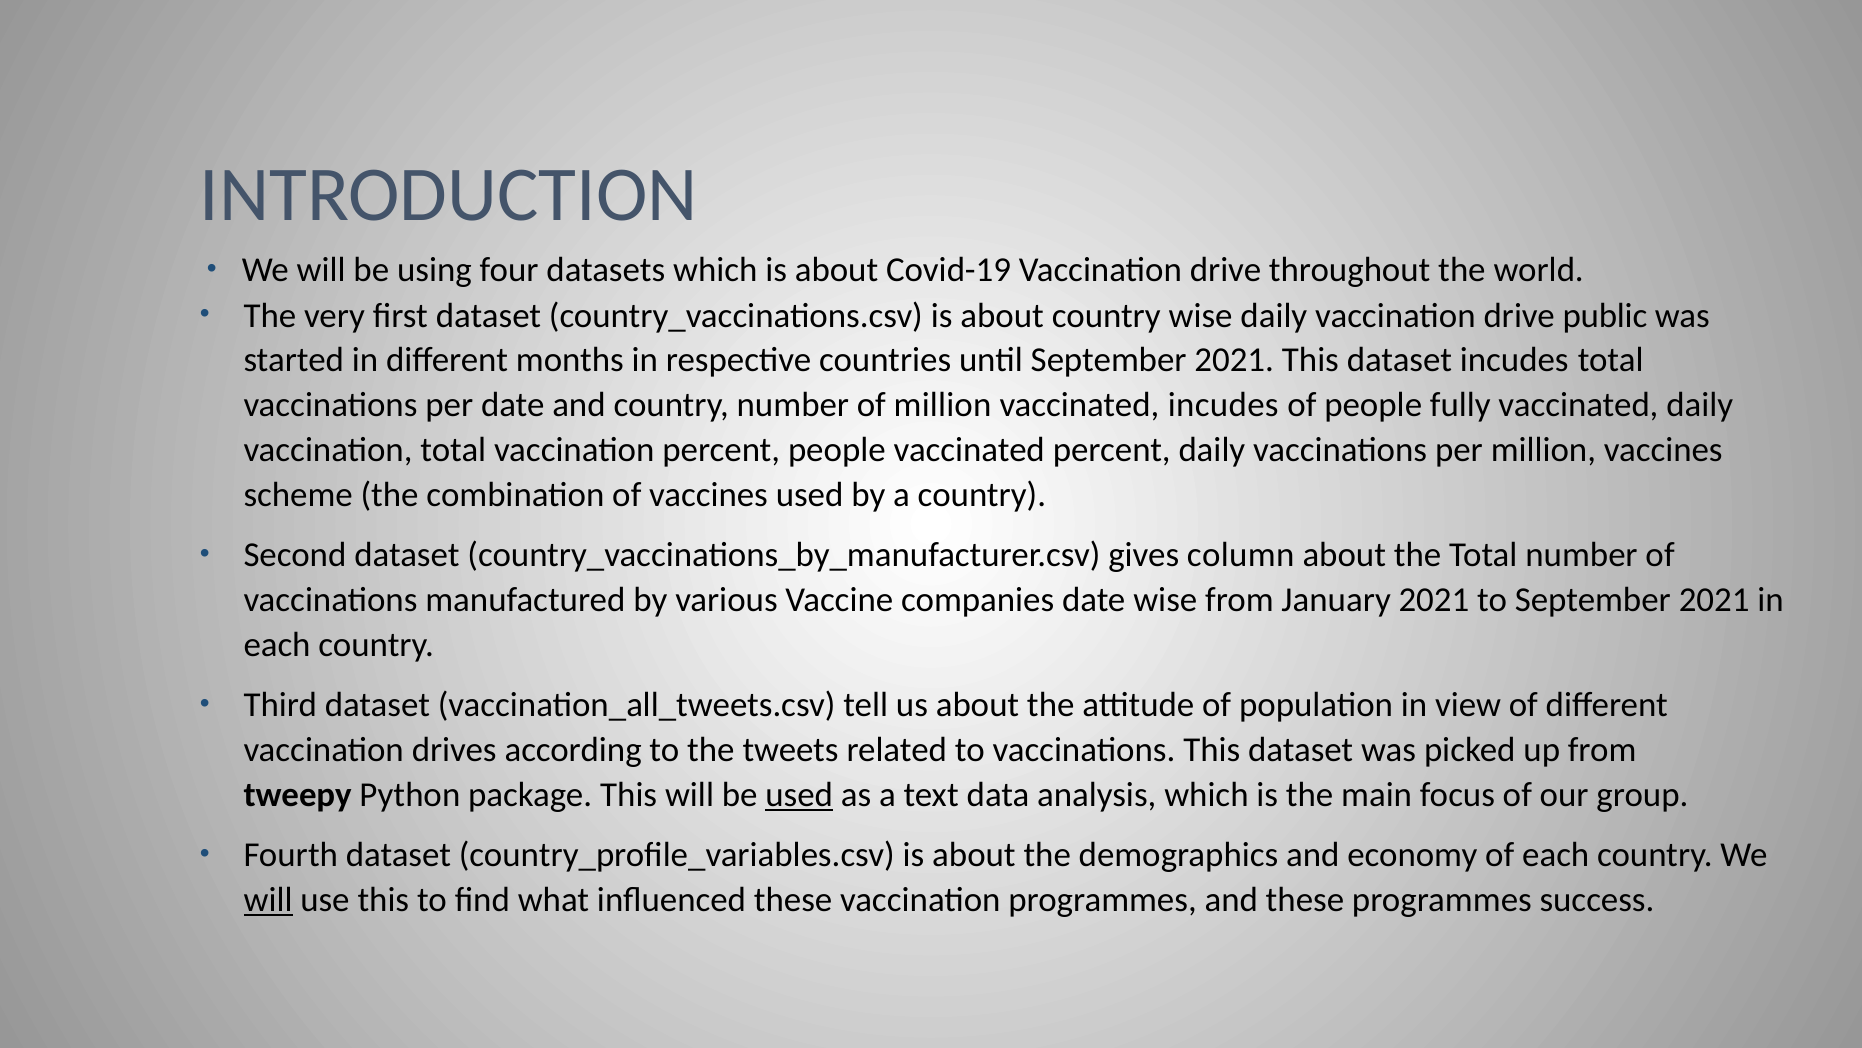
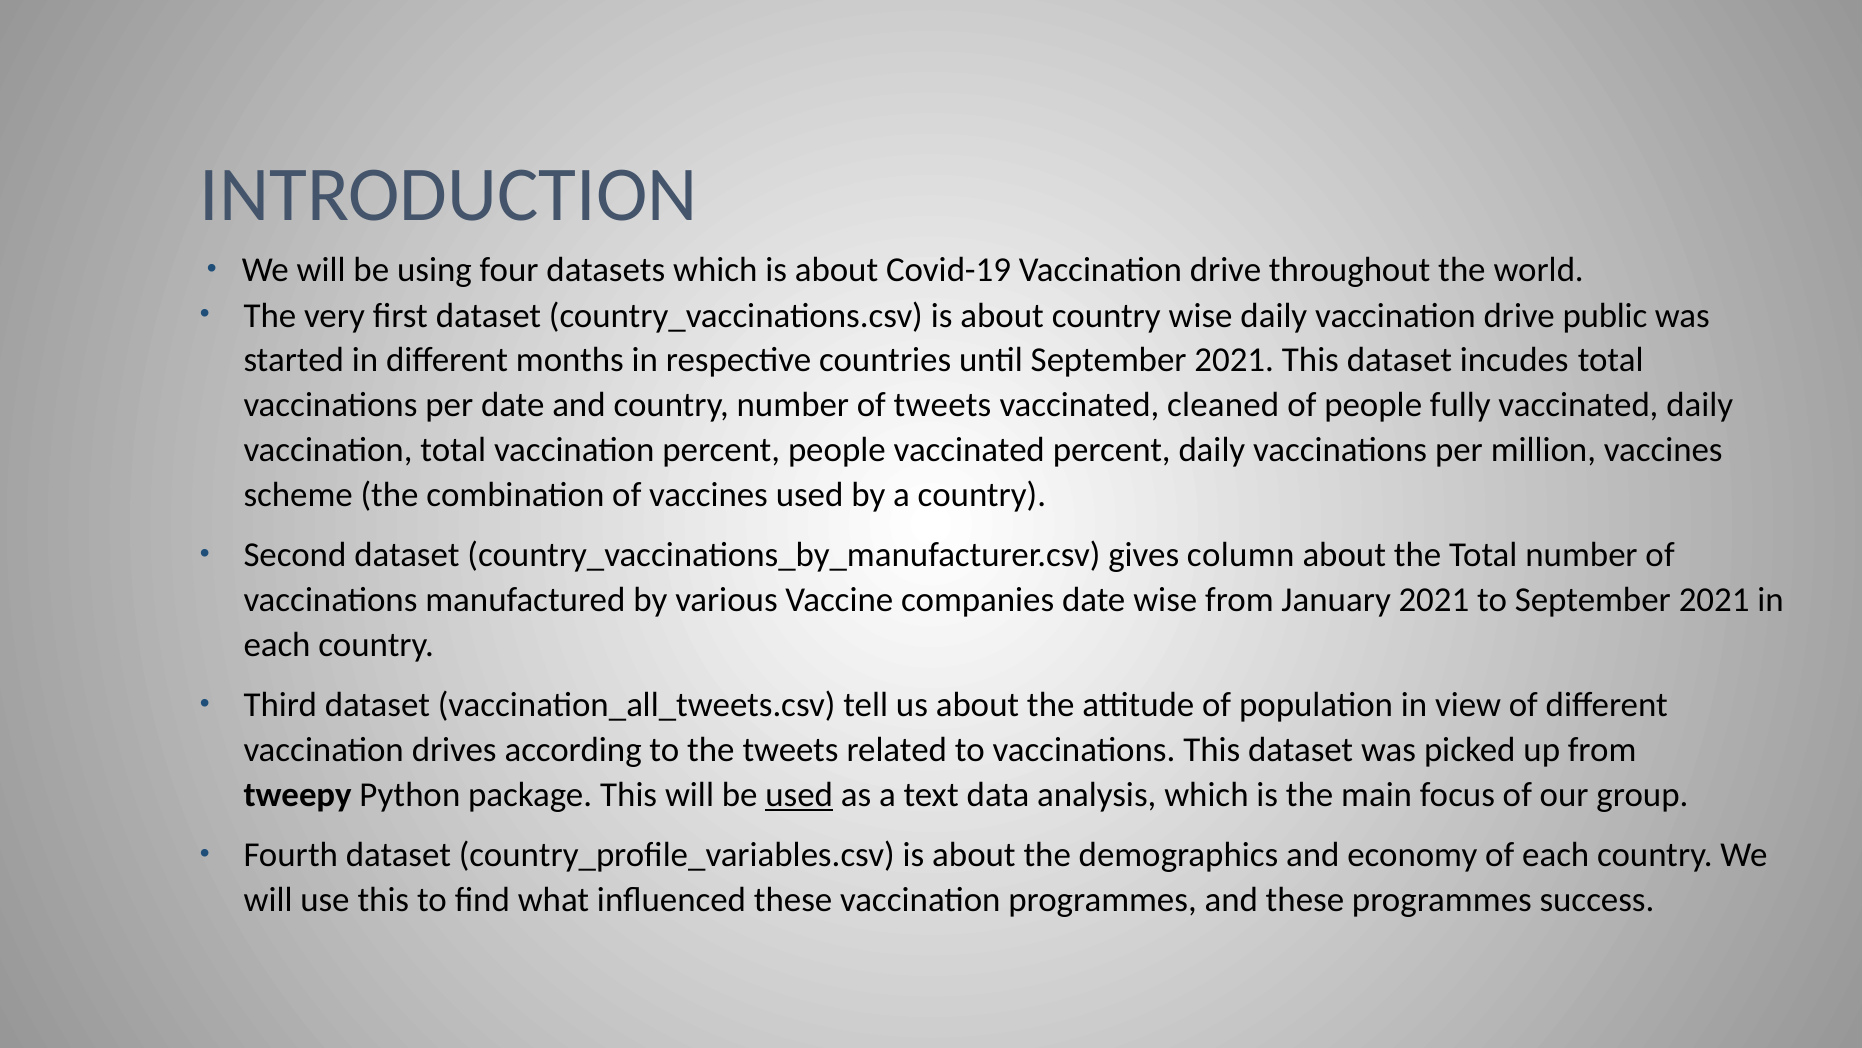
of million: million -> tweets
vaccinated incudes: incudes -> cleaned
will at (268, 900) underline: present -> none
